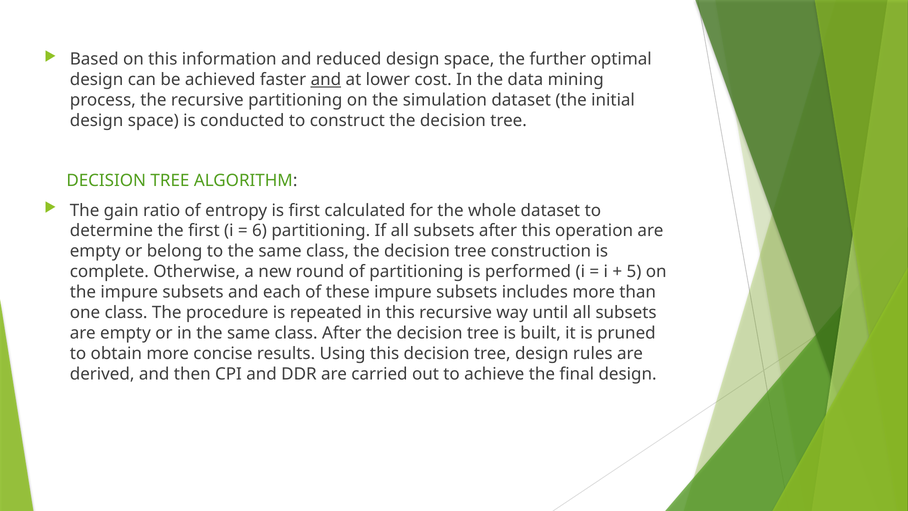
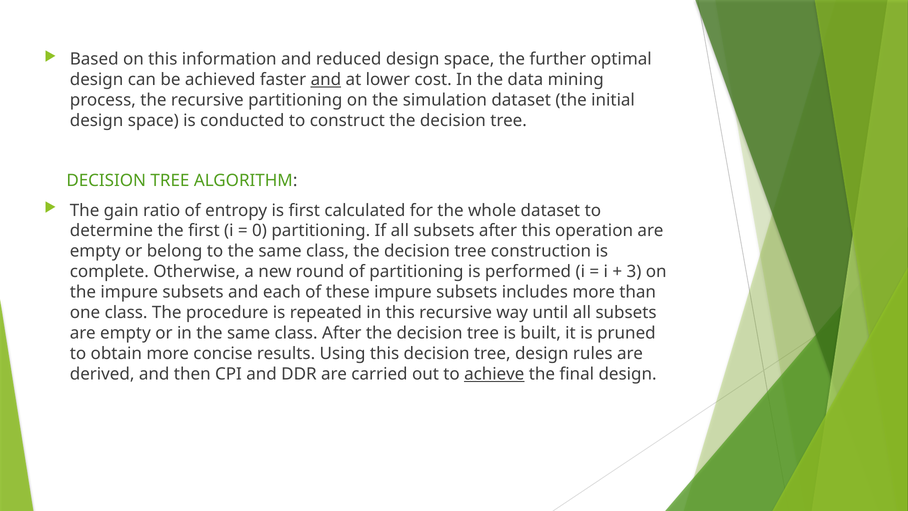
6: 6 -> 0
5: 5 -> 3
achieve underline: none -> present
